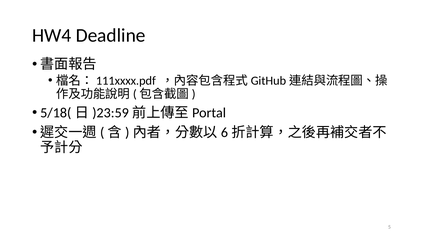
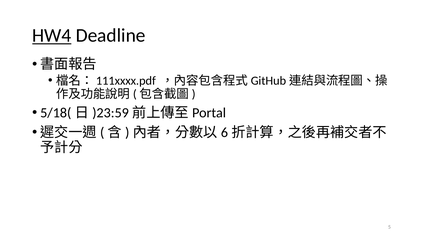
HW4 underline: none -> present
